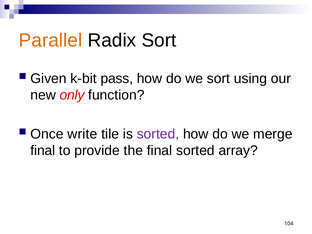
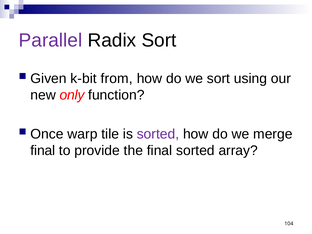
Parallel colour: orange -> purple
pass: pass -> from
write: write -> warp
